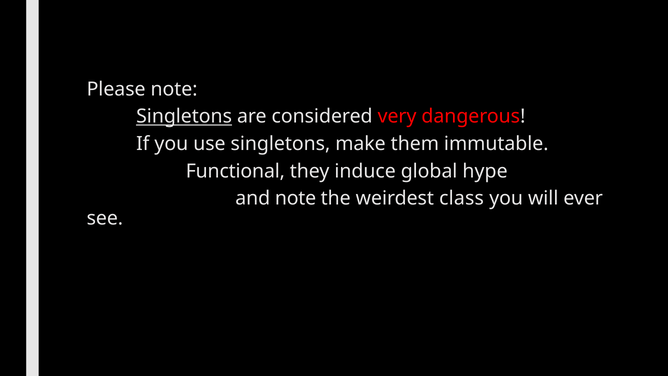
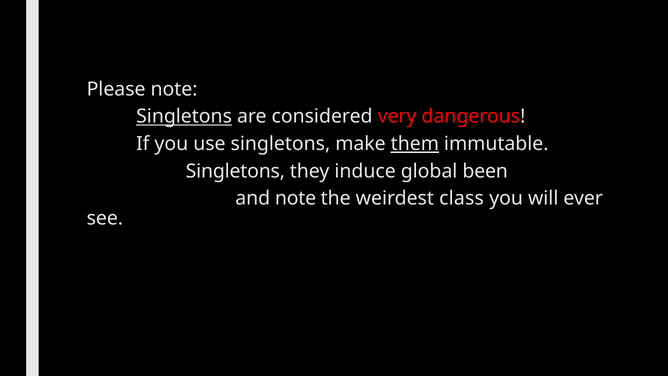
them underline: none -> present
Functional at (235, 171): Functional -> Singletons
hype: hype -> been
